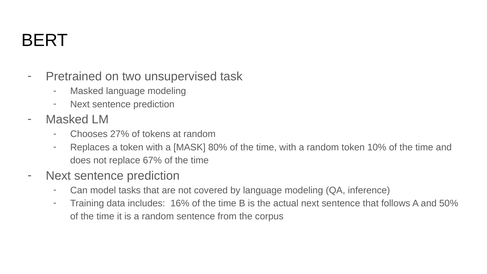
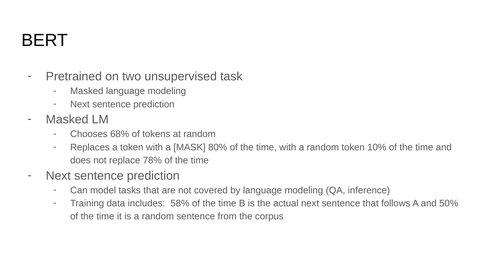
27%: 27% -> 68%
67%: 67% -> 78%
16%: 16% -> 58%
